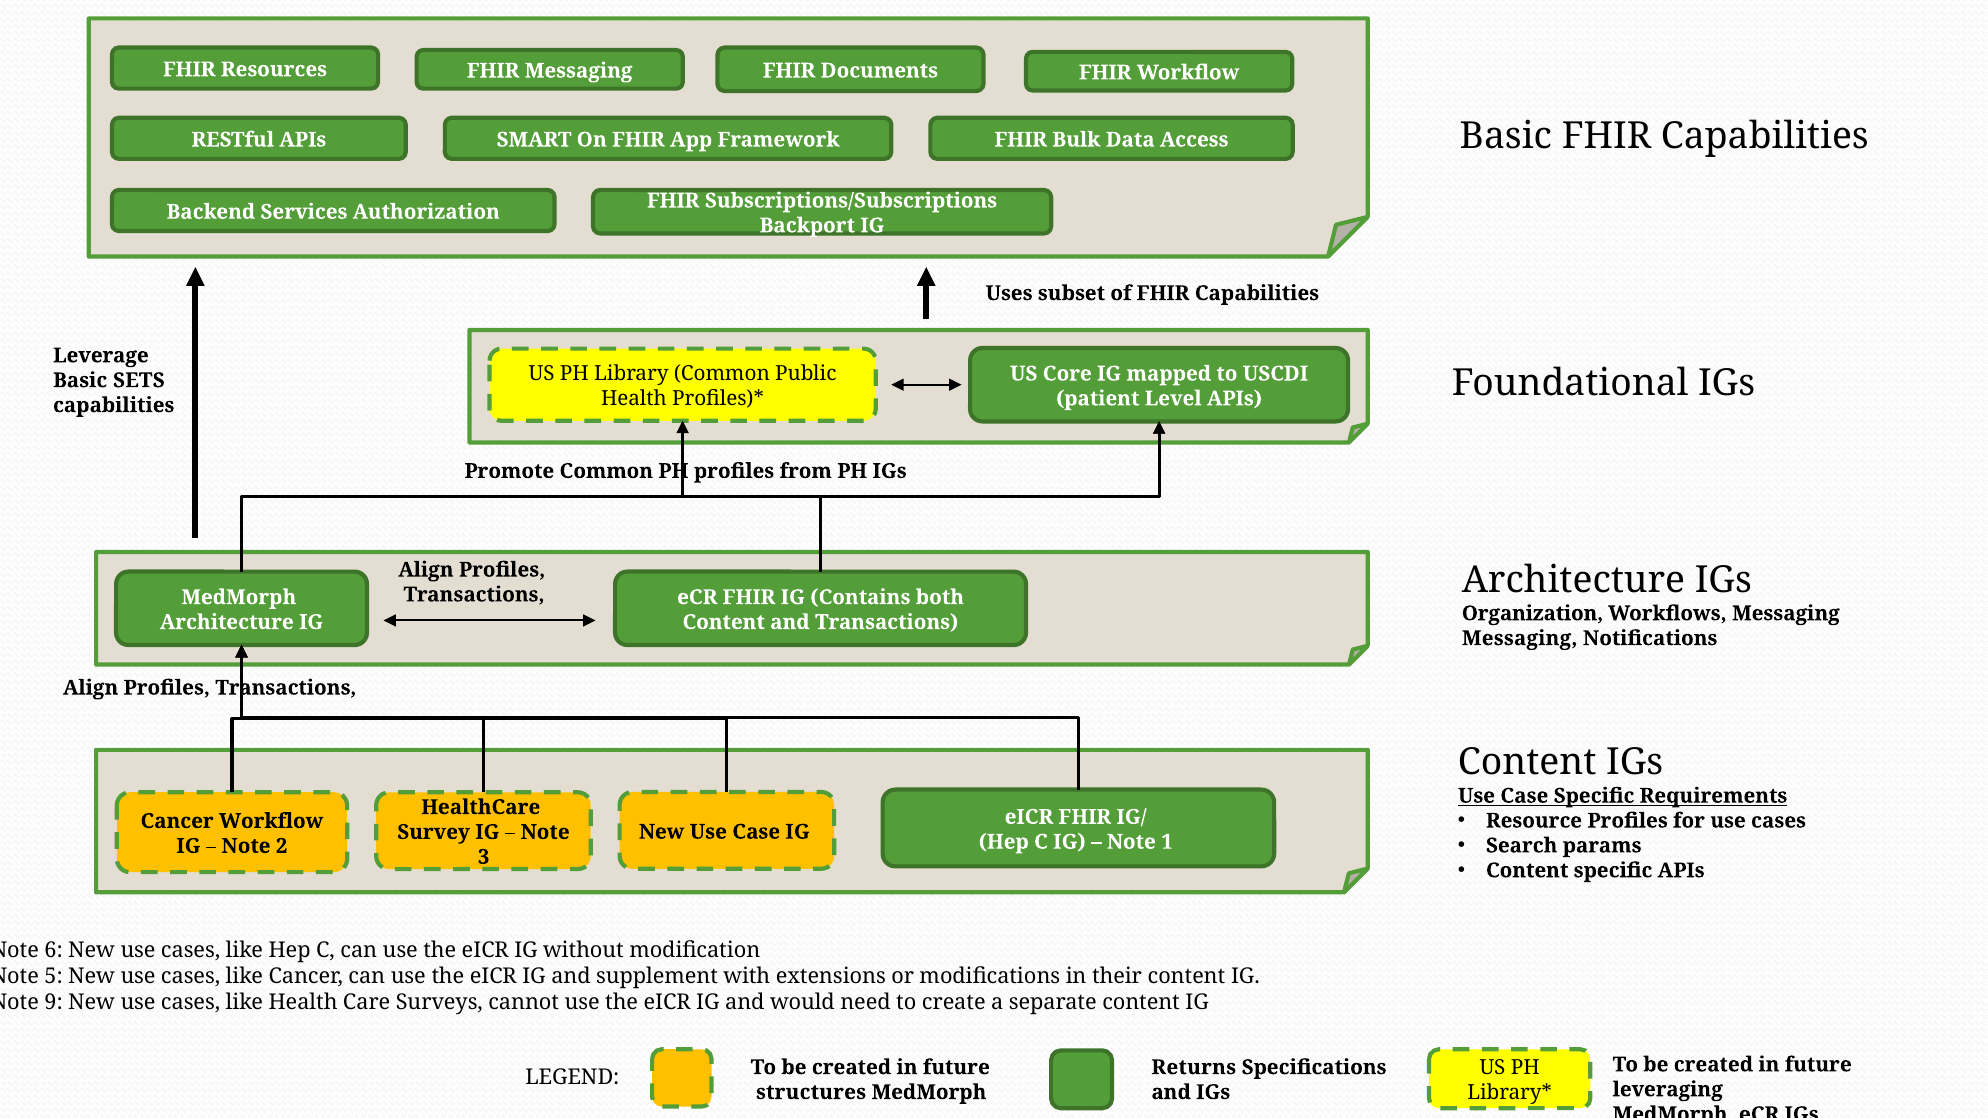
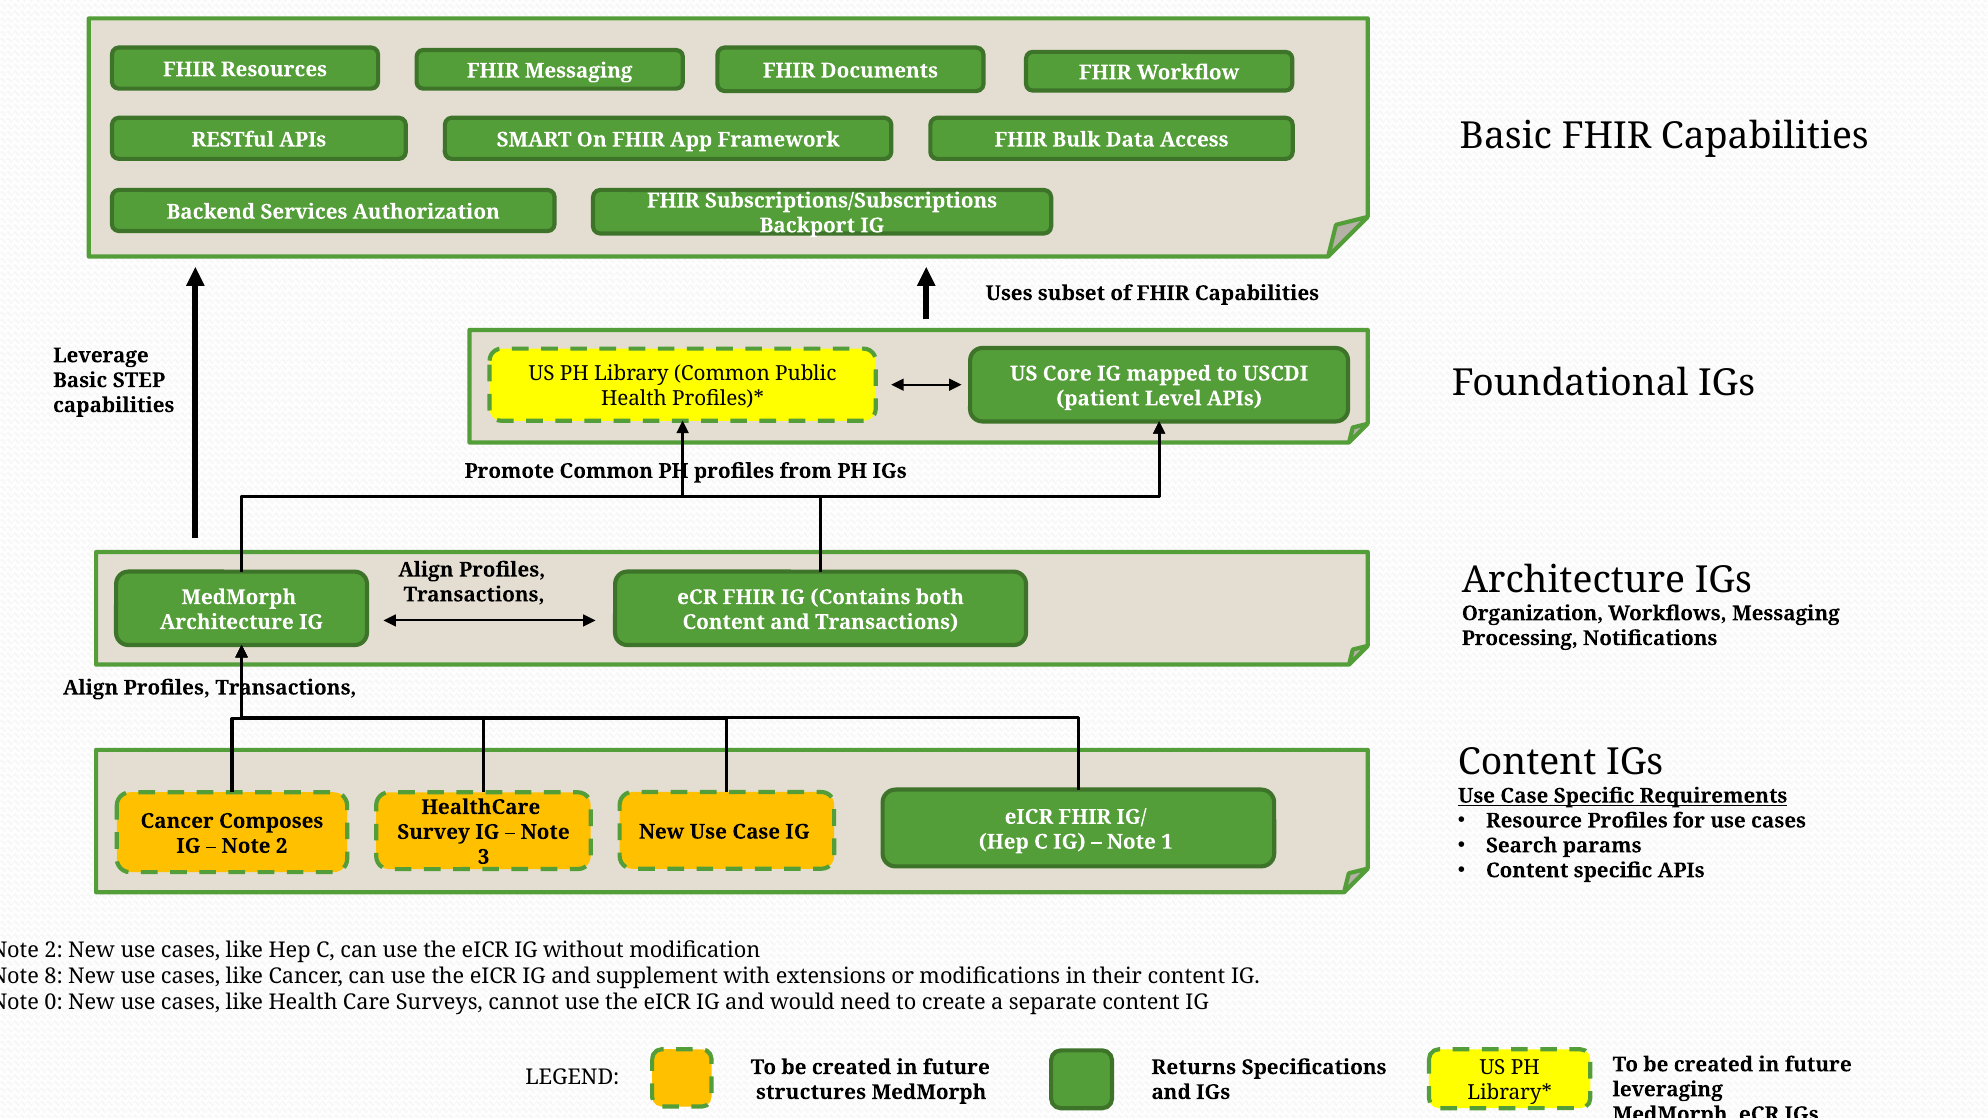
SETS: SETS -> STEP
Messaging at (1520, 638): Messaging -> Processing
Cancer Workflow: Workflow -> Composes
6 at (54, 950): 6 -> 2
5: 5 -> 8
9: 9 -> 0
